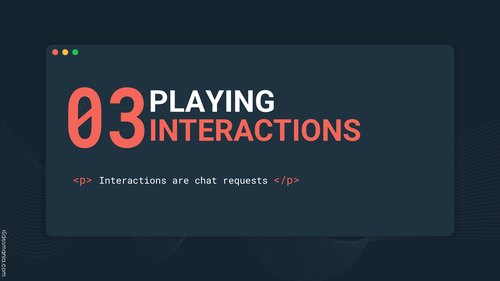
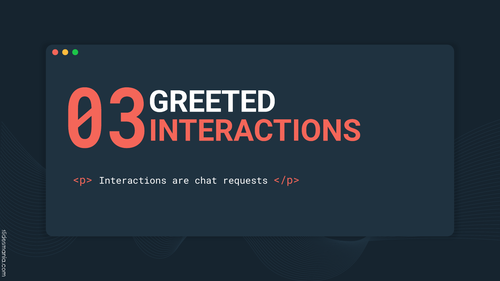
PLAYING: PLAYING -> GREETED
